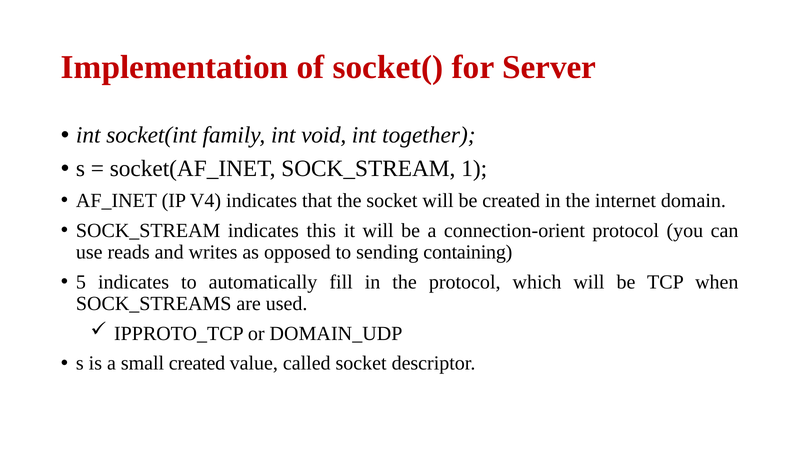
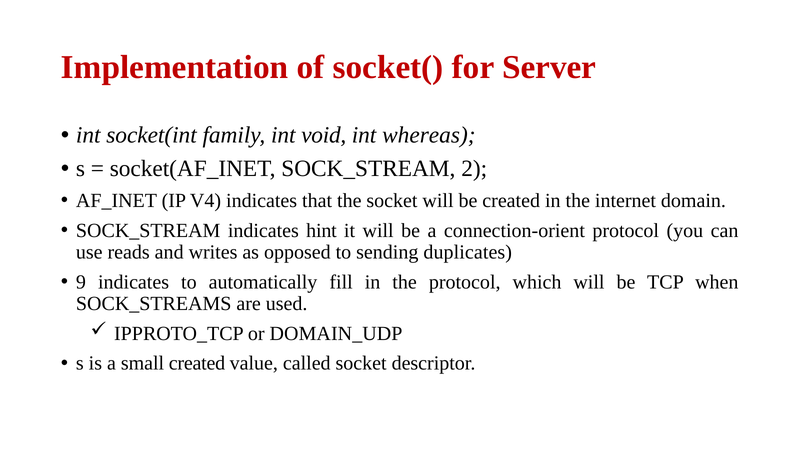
together: together -> whereas
1: 1 -> 2
this: this -> hint
containing: containing -> duplicates
5: 5 -> 9
